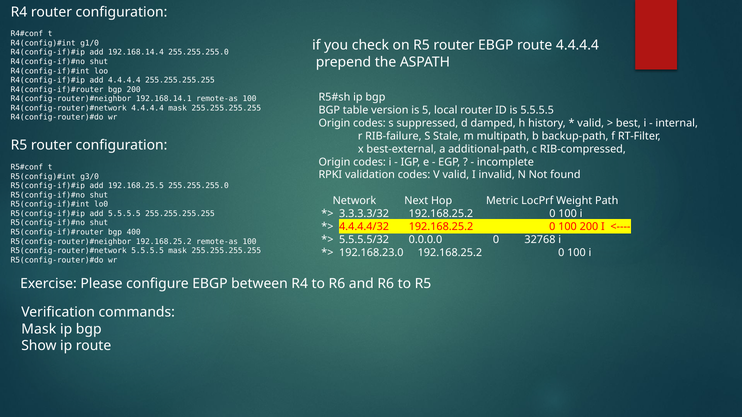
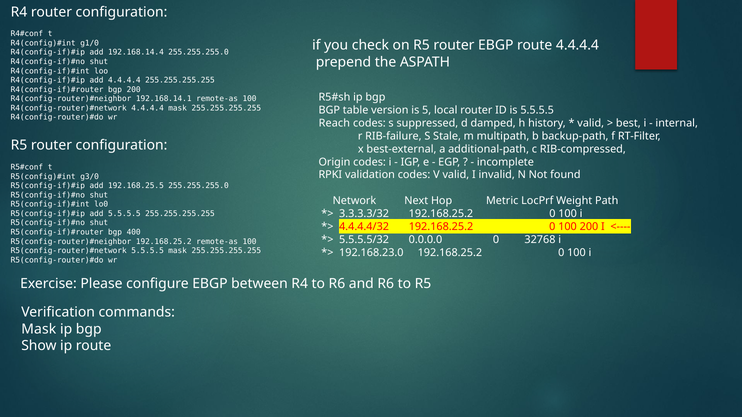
Origin at (334, 123): Origin -> Reach
